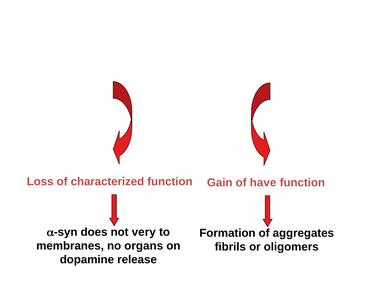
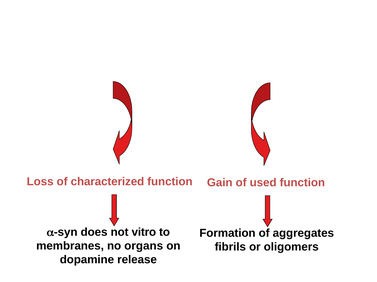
have: have -> used
very: very -> vitro
